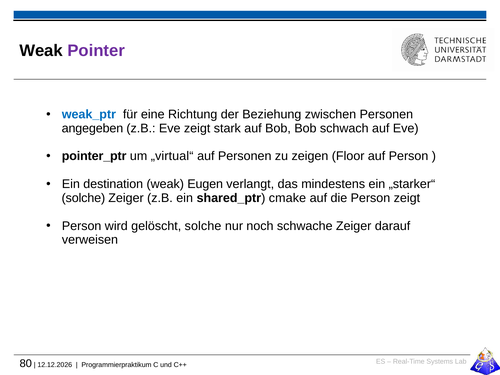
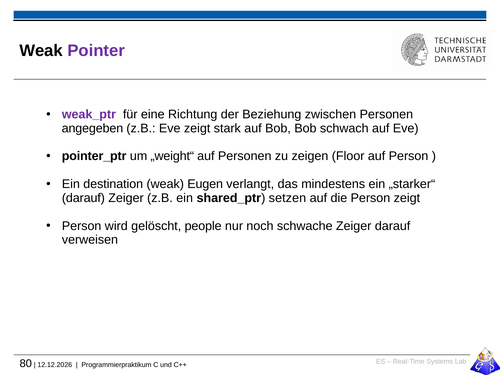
weak_ptr colour: blue -> purple
„virtual“: „virtual“ -> „weight“
solche at (83, 198): solche -> darauf
cmake: cmake -> setzen
gelöscht solche: solche -> people
